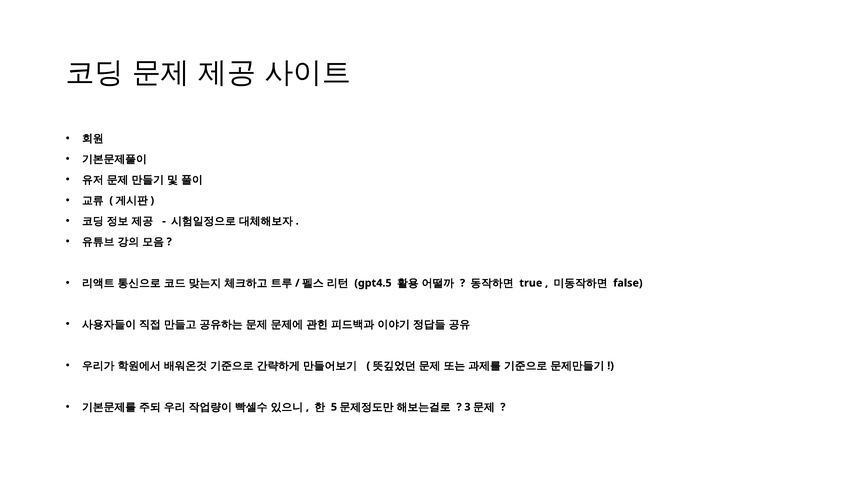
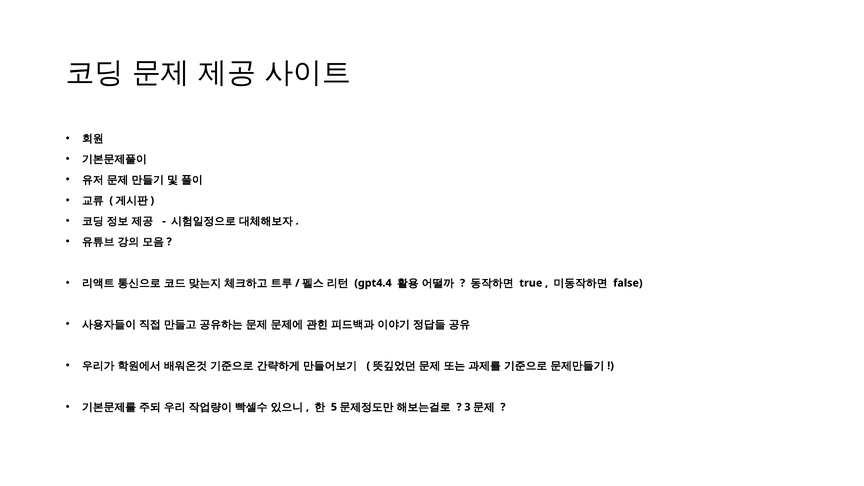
gpt4.5: gpt4.5 -> gpt4.4
